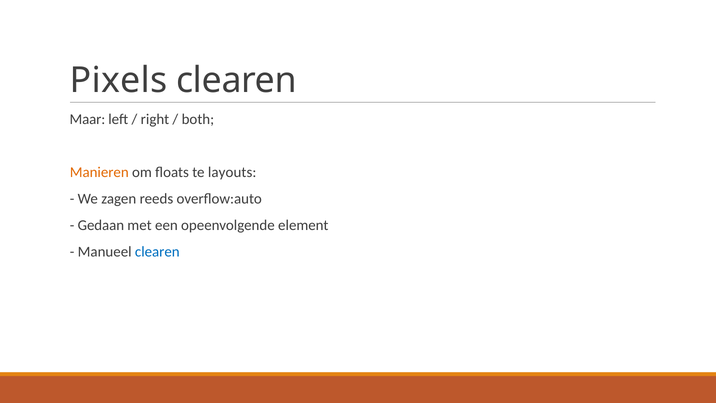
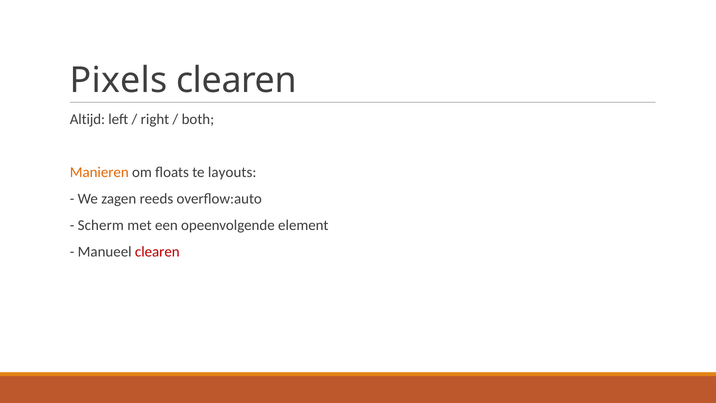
Maar: Maar -> Altijd
Gedaan: Gedaan -> Scherm
clearen at (157, 252) colour: blue -> red
